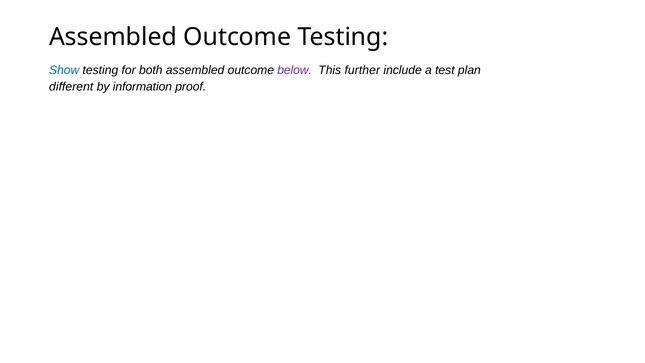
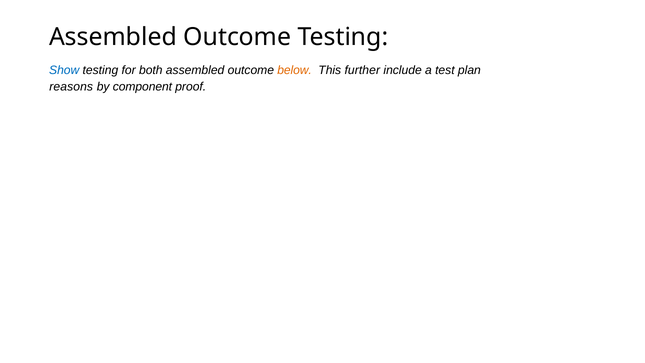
below colour: purple -> orange
different: different -> reasons
information: information -> component
